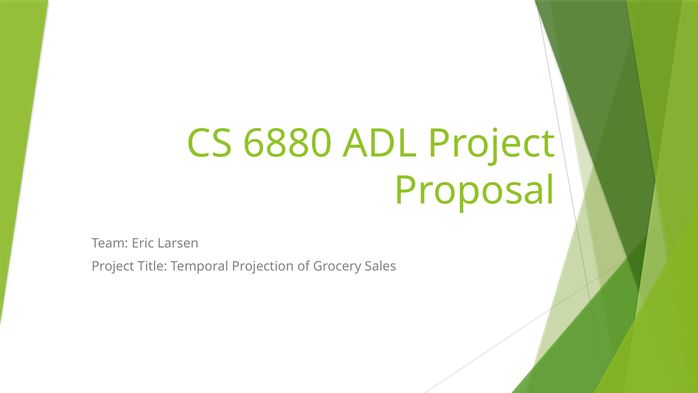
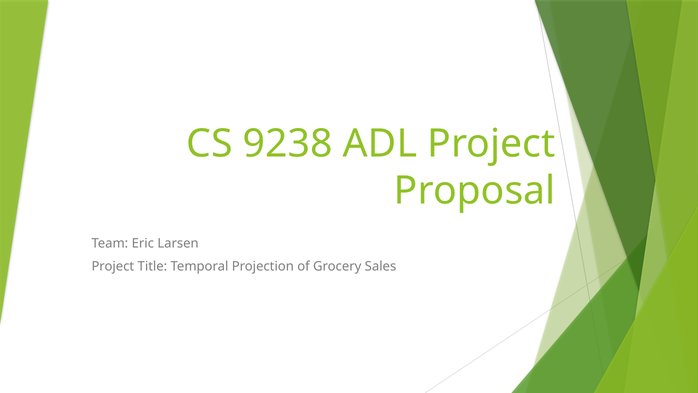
6880: 6880 -> 9238
